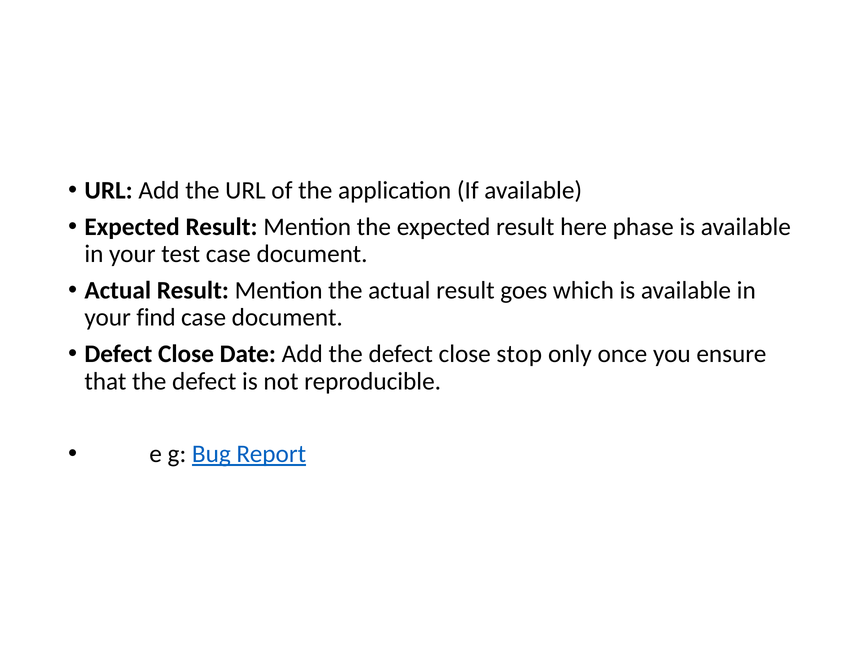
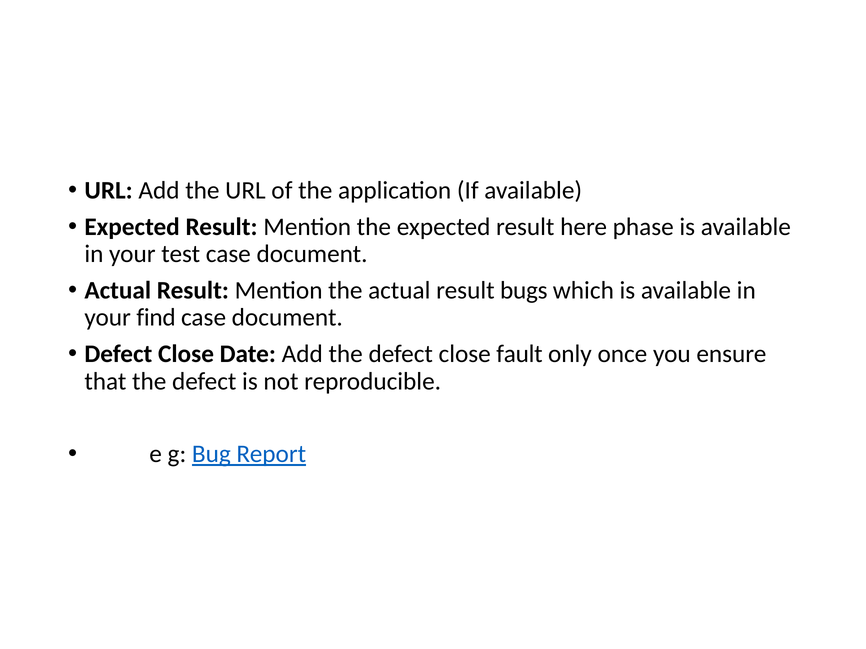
goes: goes -> bugs
stop: stop -> fault
